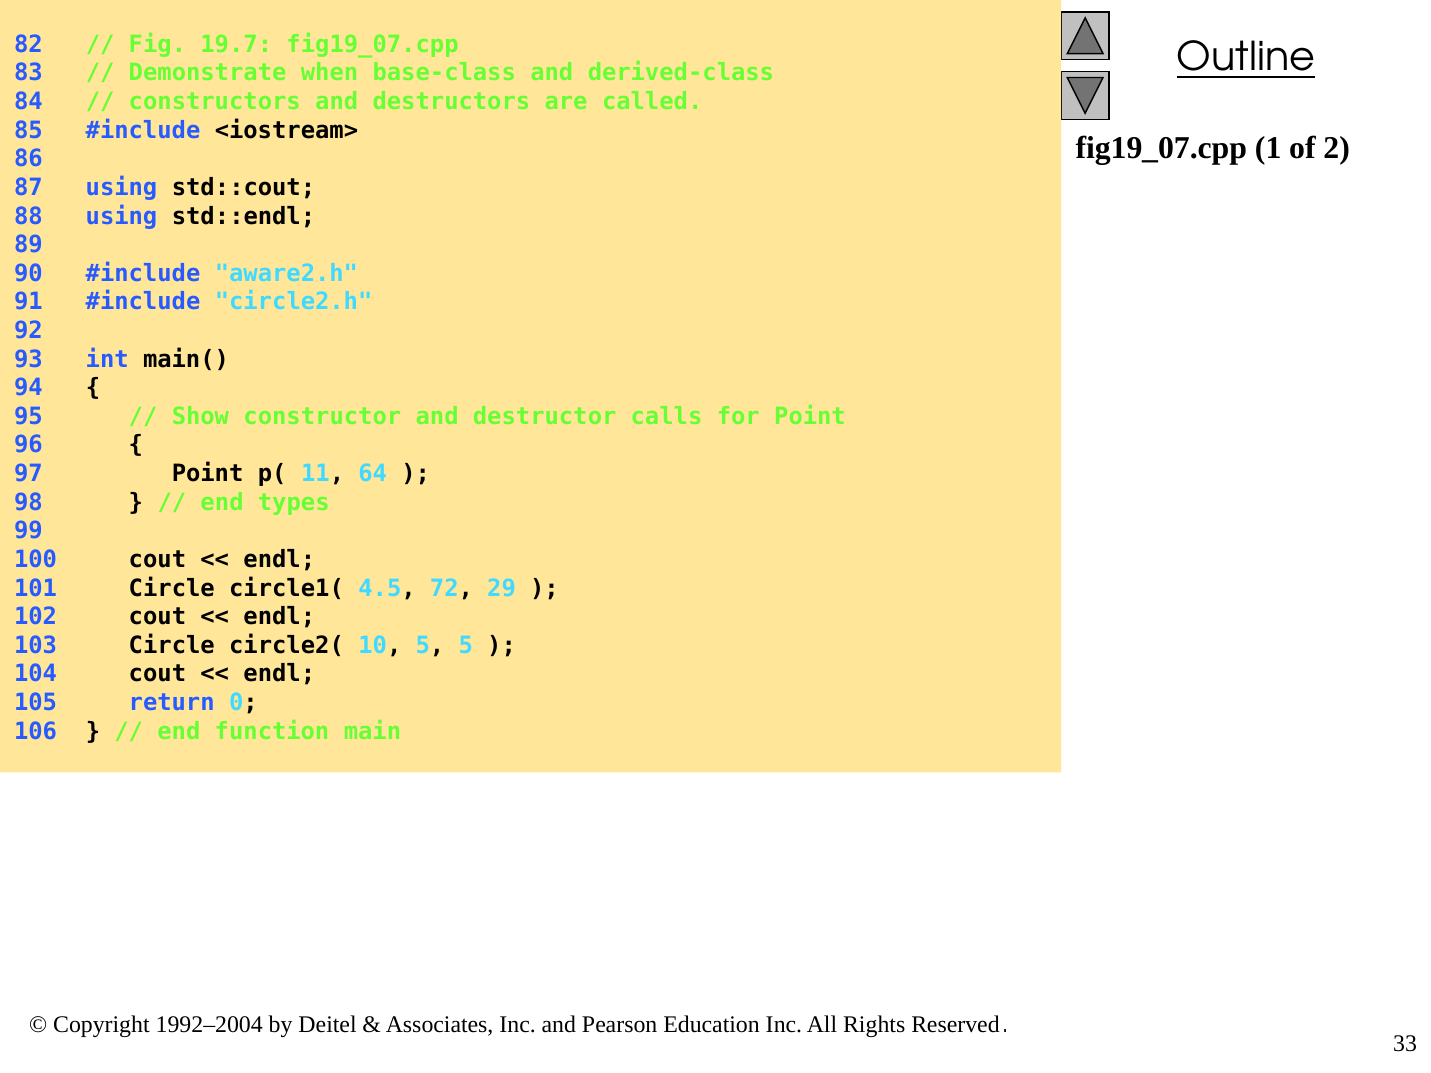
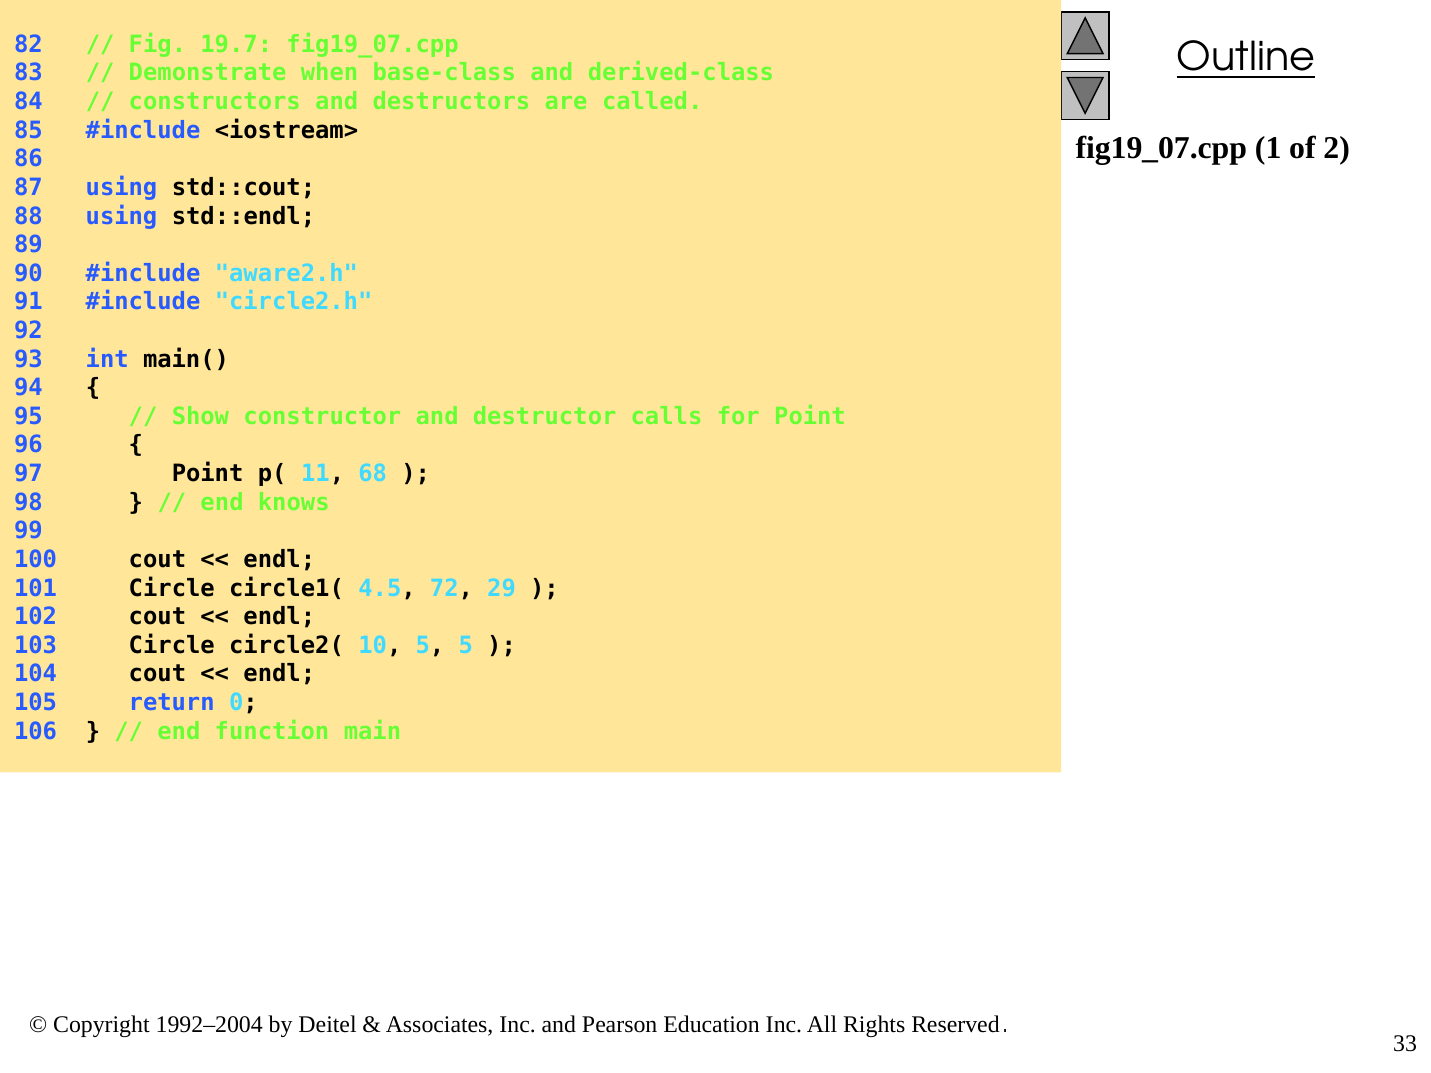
64: 64 -> 68
types: types -> knows
